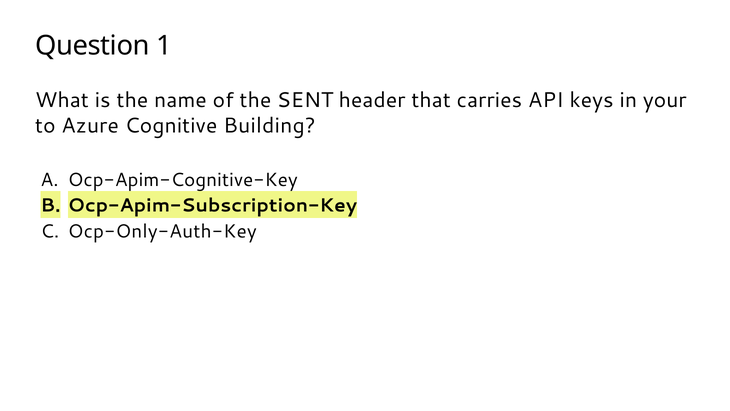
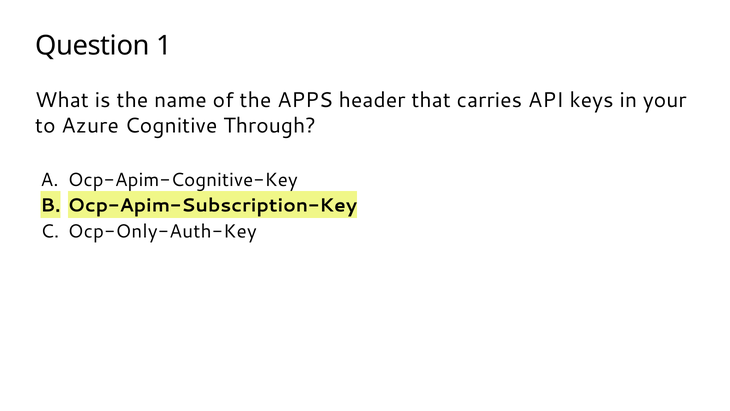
SENT: SENT -> APPS
Building: Building -> Through
